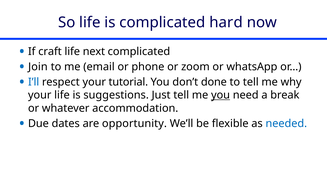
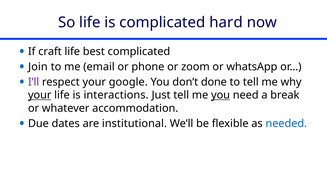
next: next -> best
I’ll colour: blue -> purple
tutorial: tutorial -> google
your at (40, 95) underline: none -> present
suggestions: suggestions -> interactions
opportunity: opportunity -> institutional
